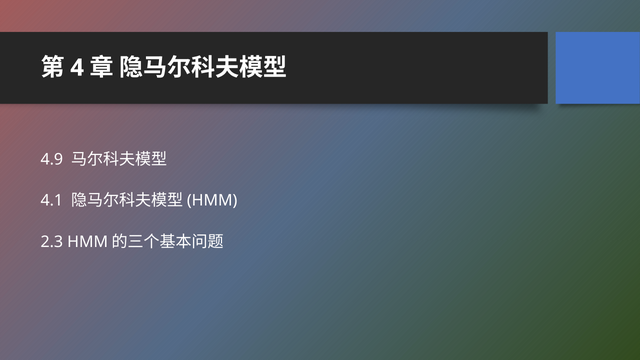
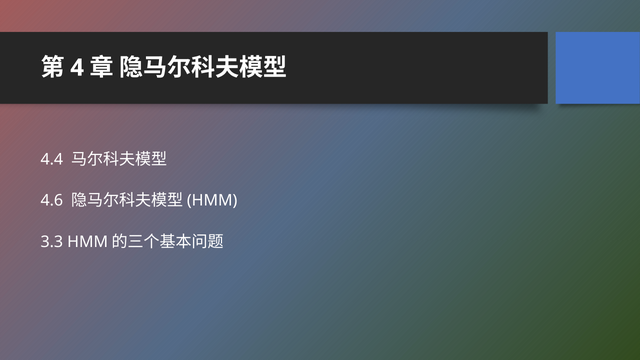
4.9: 4.9 -> 4.4
4.1: 4.1 -> 4.6
2.3: 2.3 -> 3.3
